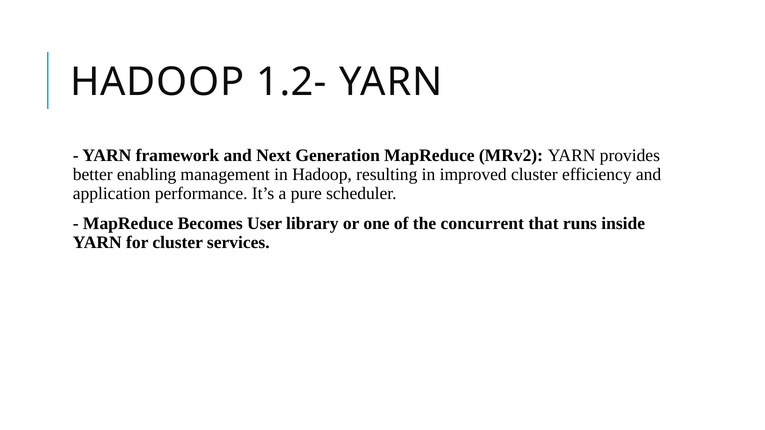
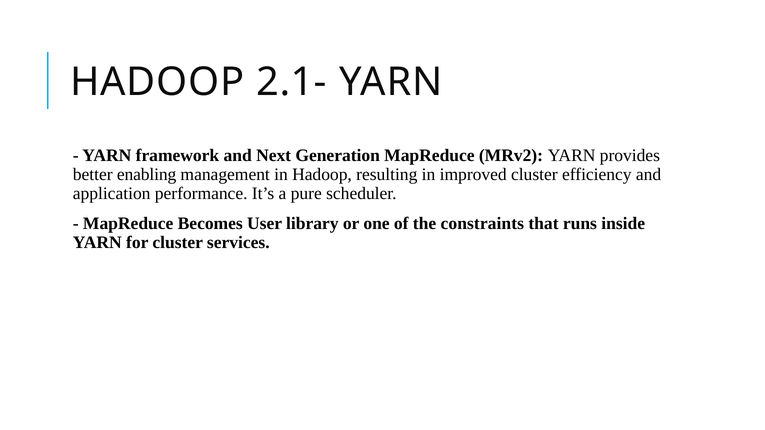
1.2-: 1.2- -> 2.1-
concurrent: concurrent -> constraints
